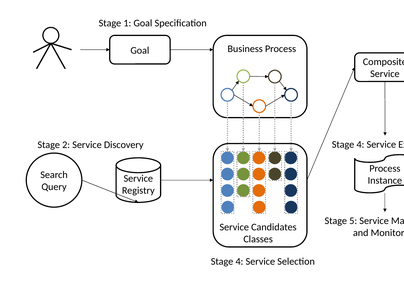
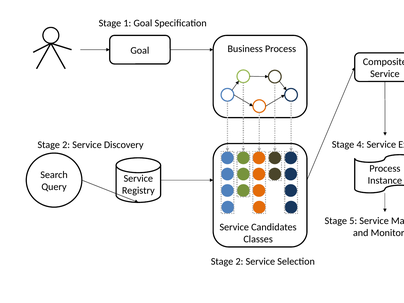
4 at (239, 262): 4 -> 2
